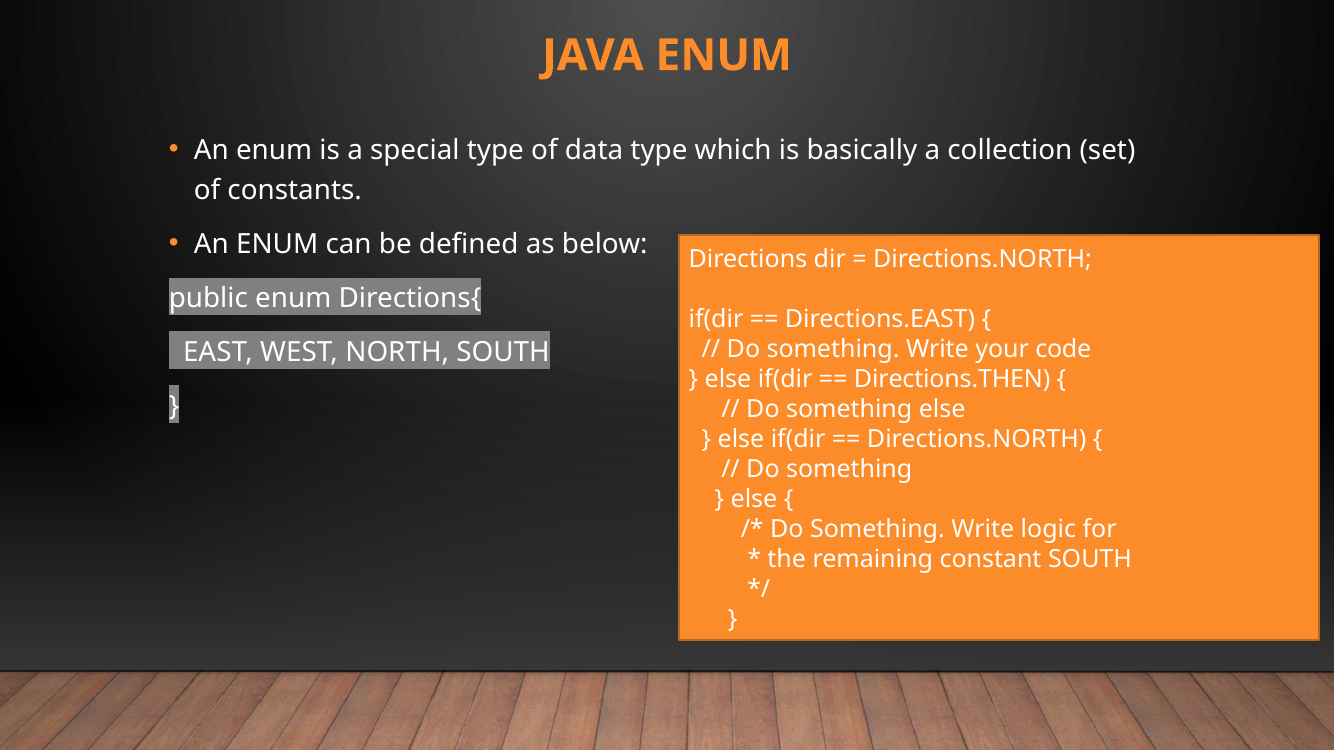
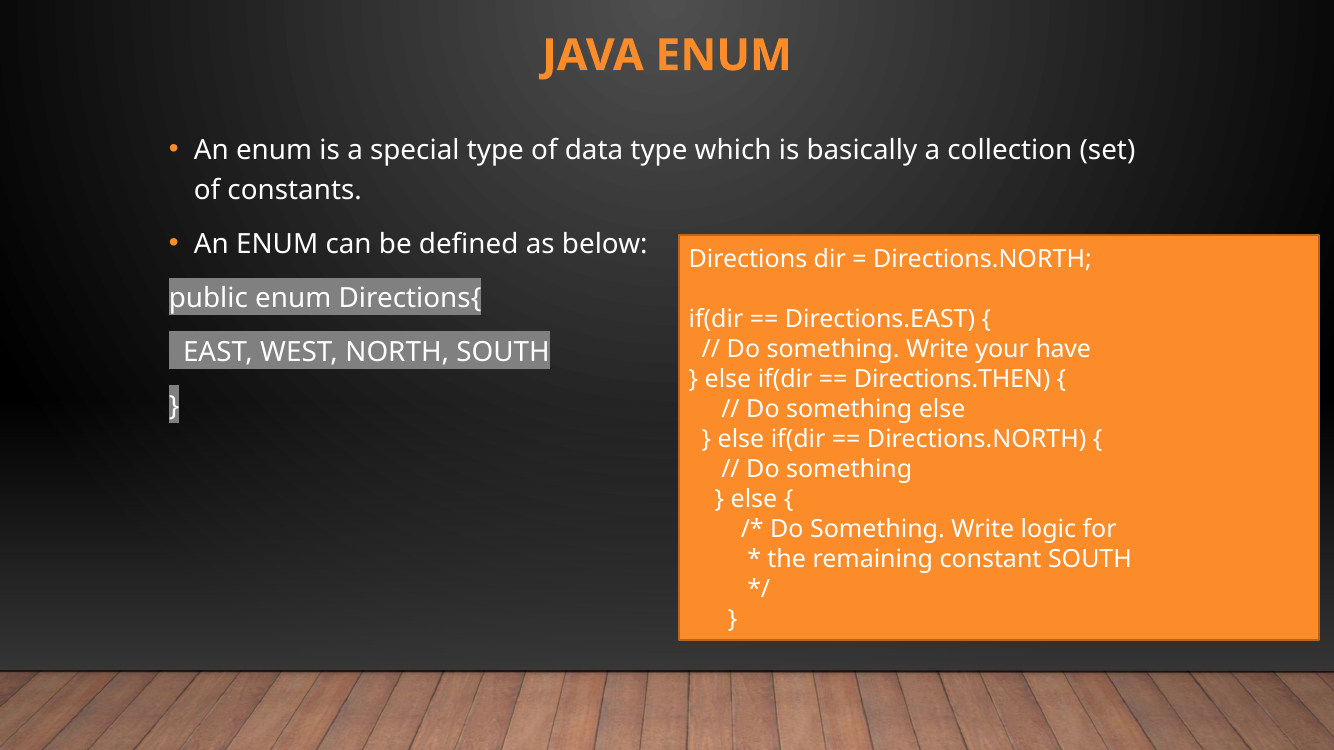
code: code -> have
